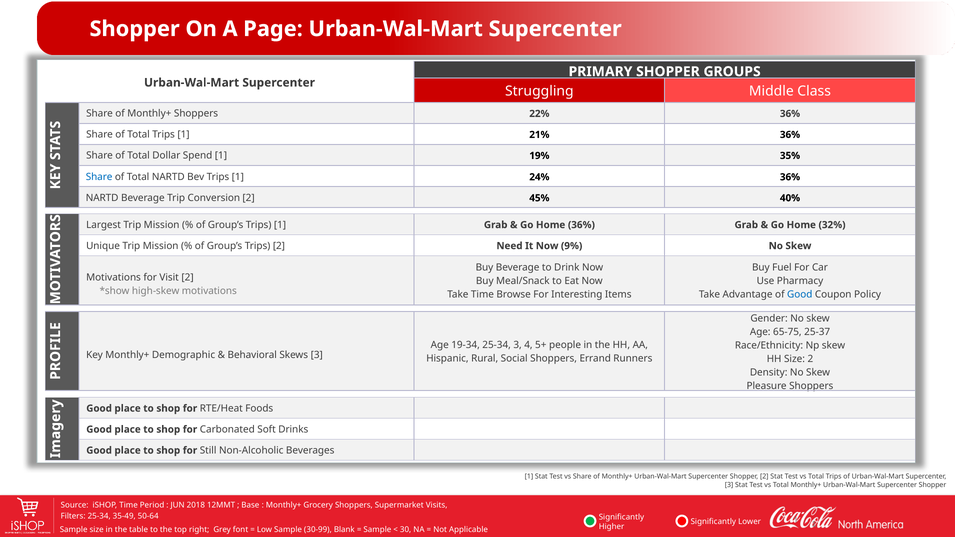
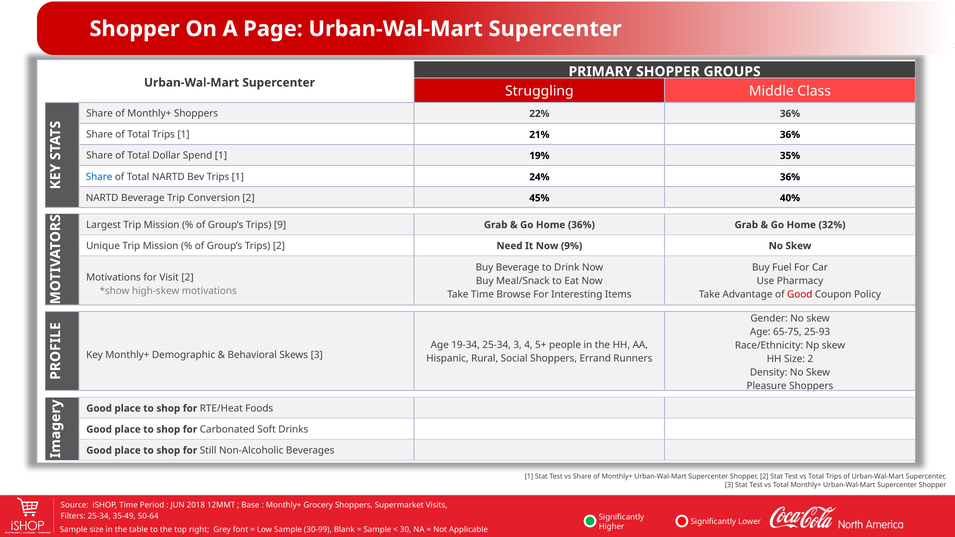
Group’s Trips 1: 1 -> 9
Good at (800, 295) colour: blue -> red
25-37: 25-37 -> 25-93
